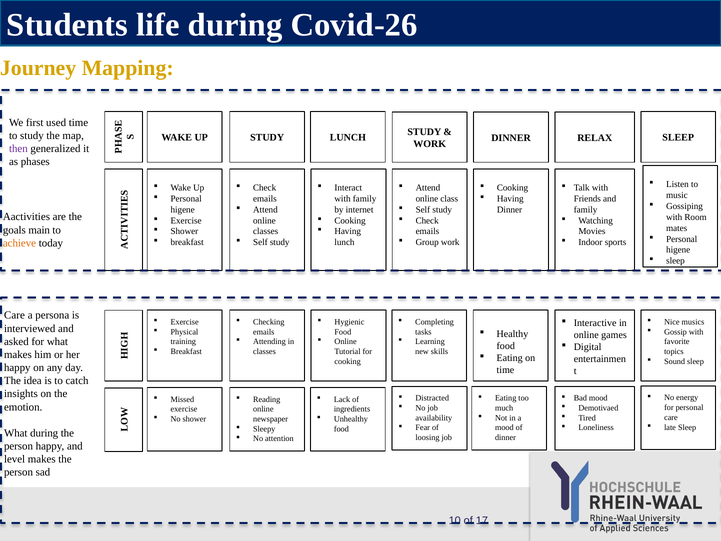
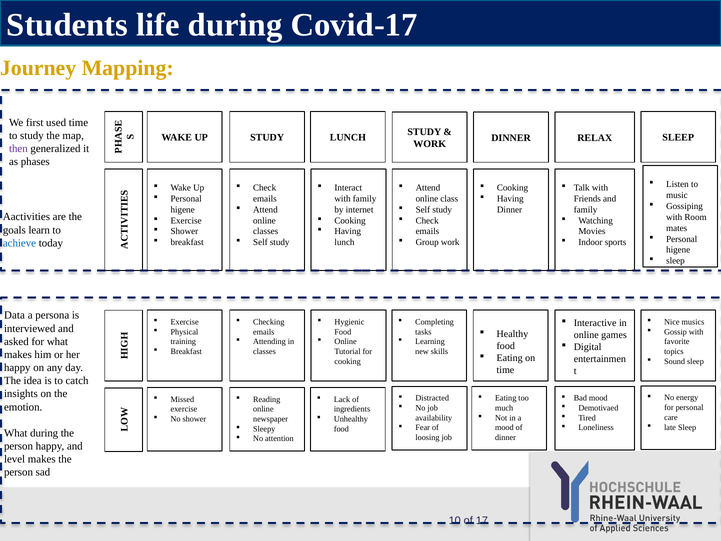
Covid-26: Covid-26 -> Covid-17
main: main -> learn
achieve colour: orange -> blue
Care at (14, 315): Care -> Data
